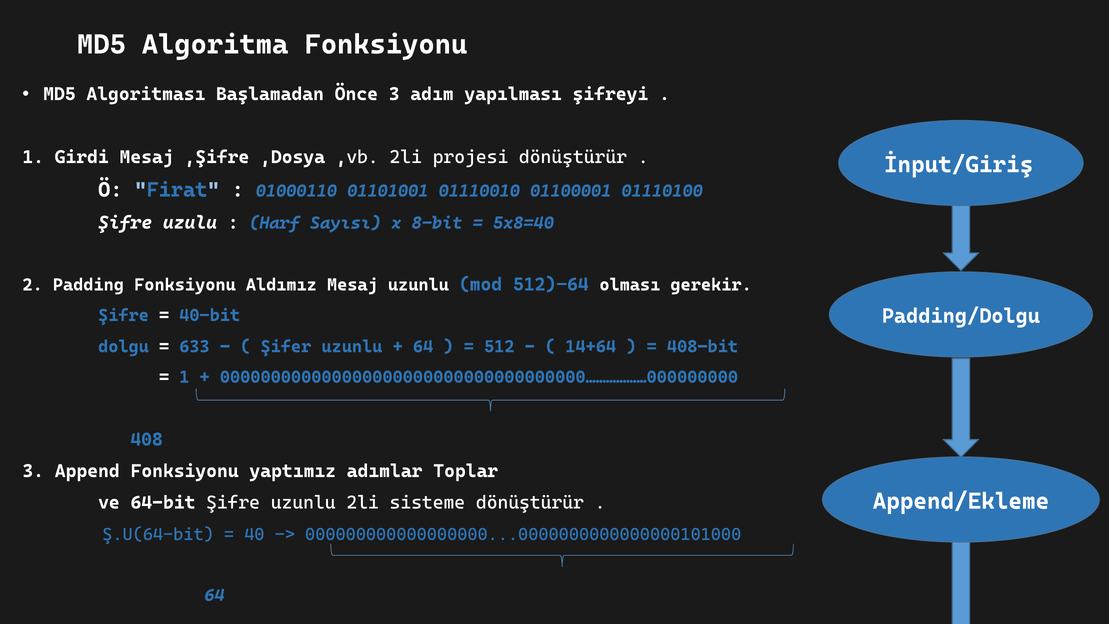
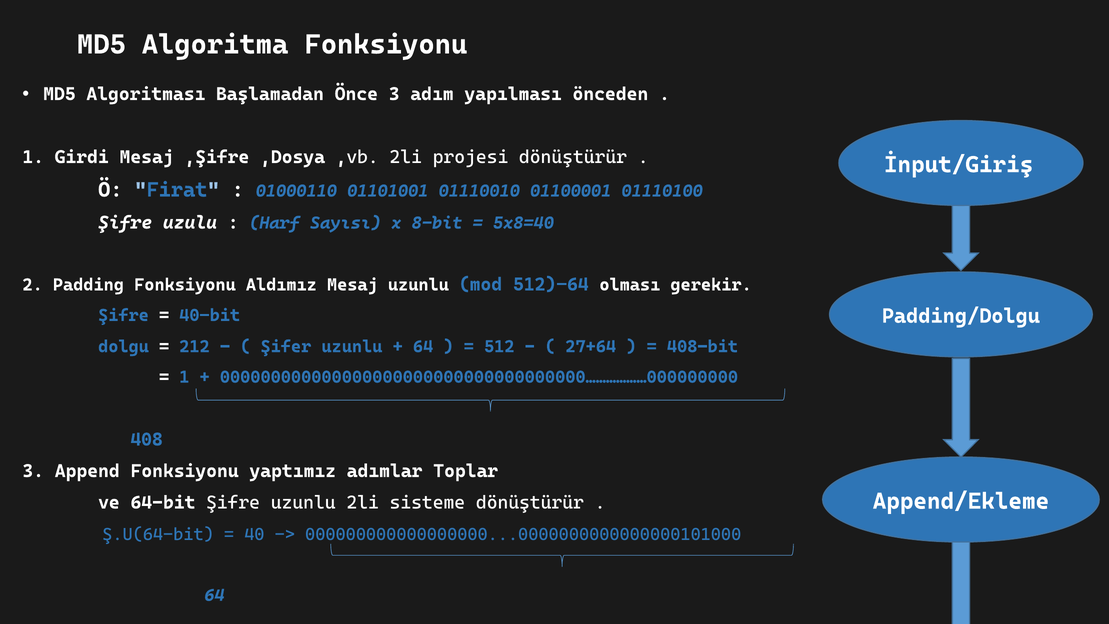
şifreyi: şifreyi -> önceden
633: 633 -> 212
14+64: 14+64 -> 27+64
